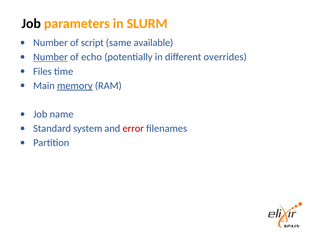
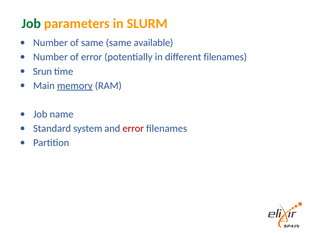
Job at (31, 24) colour: black -> green
of script: script -> same
Number at (50, 57) underline: present -> none
of echo: echo -> error
different overrides: overrides -> filenames
Files: Files -> Srun
